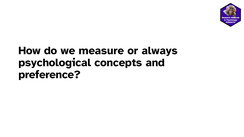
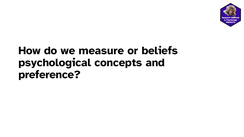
always: always -> beliefs
